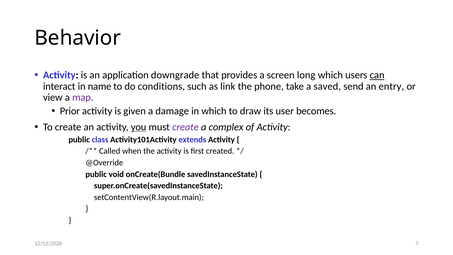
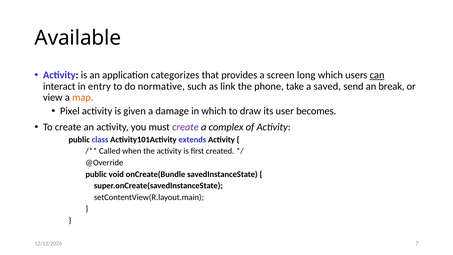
Behavior: Behavior -> Available
downgrade: downgrade -> categorizes
name: name -> entry
conditions: conditions -> normative
entry: entry -> break
map colour: purple -> orange
Prior: Prior -> Pixel
you underline: present -> none
